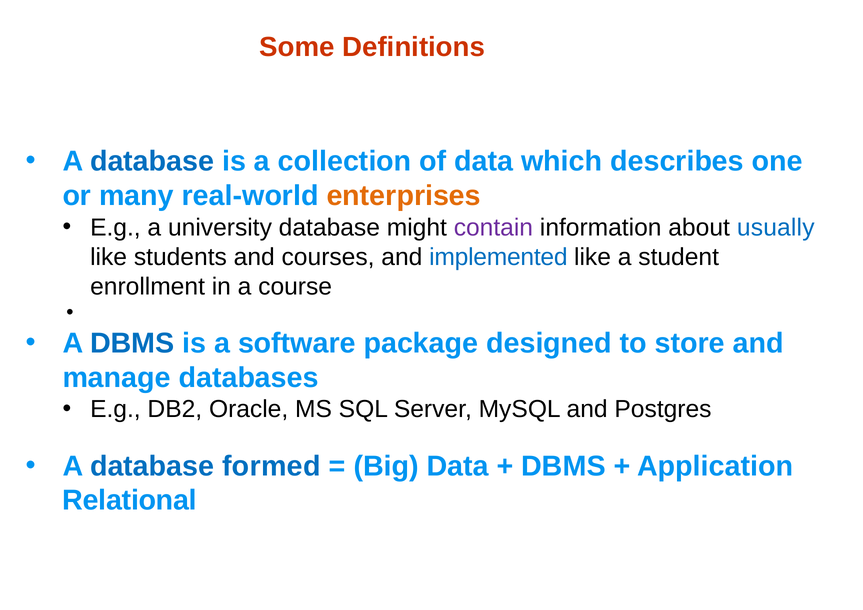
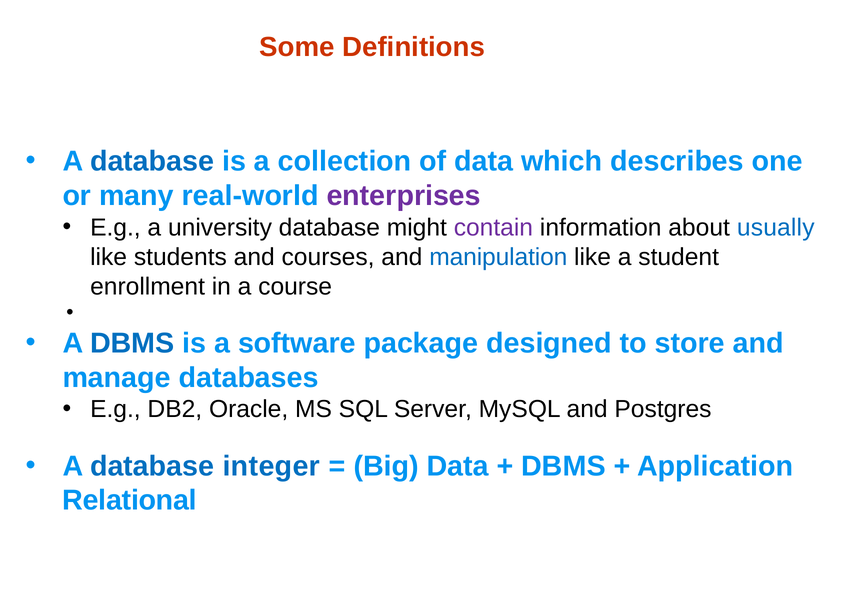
enterprises colour: orange -> purple
implemented: implemented -> manipulation
formed: formed -> integer
